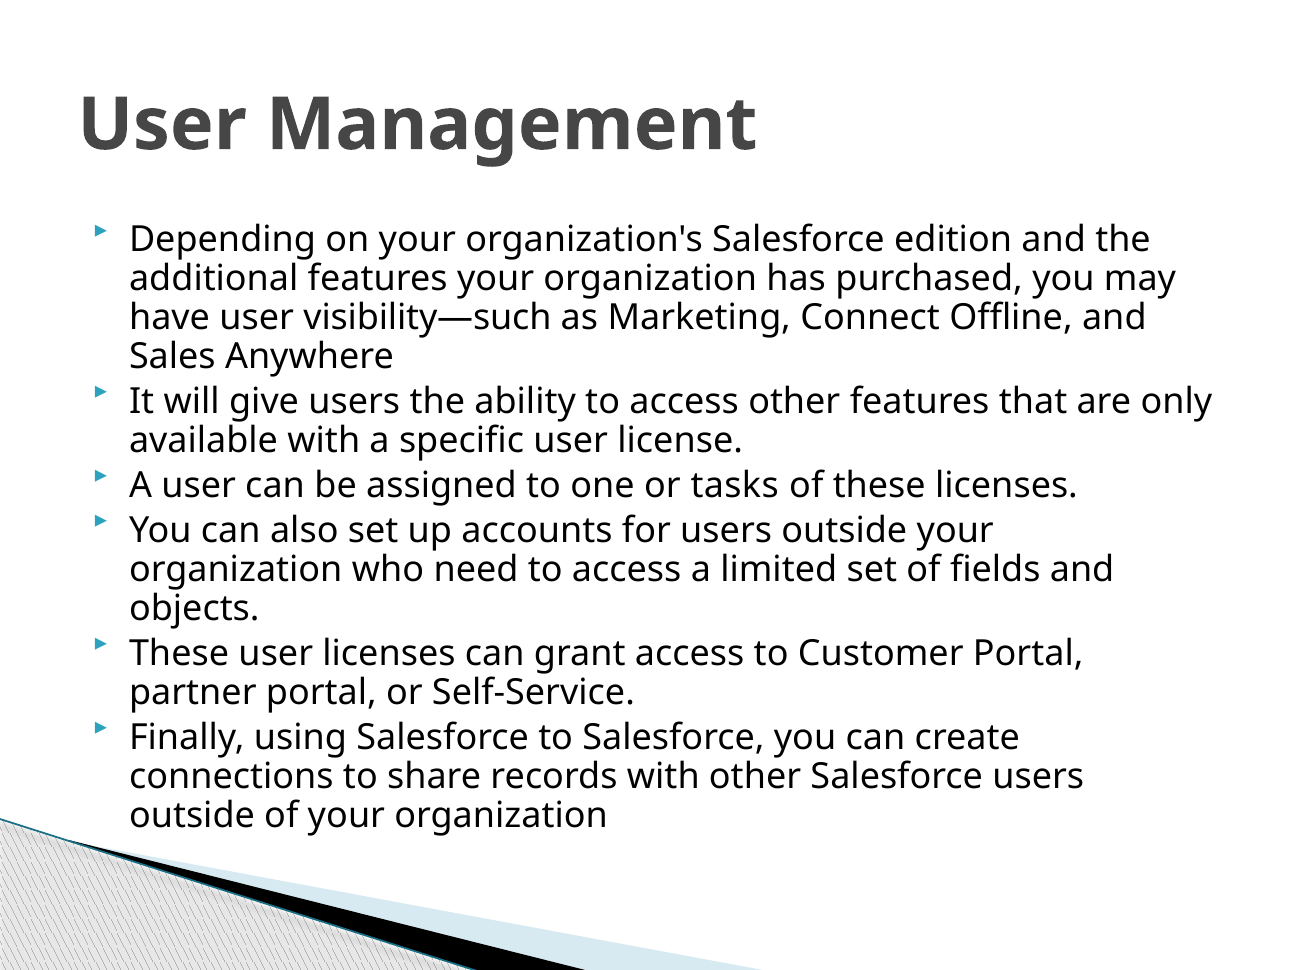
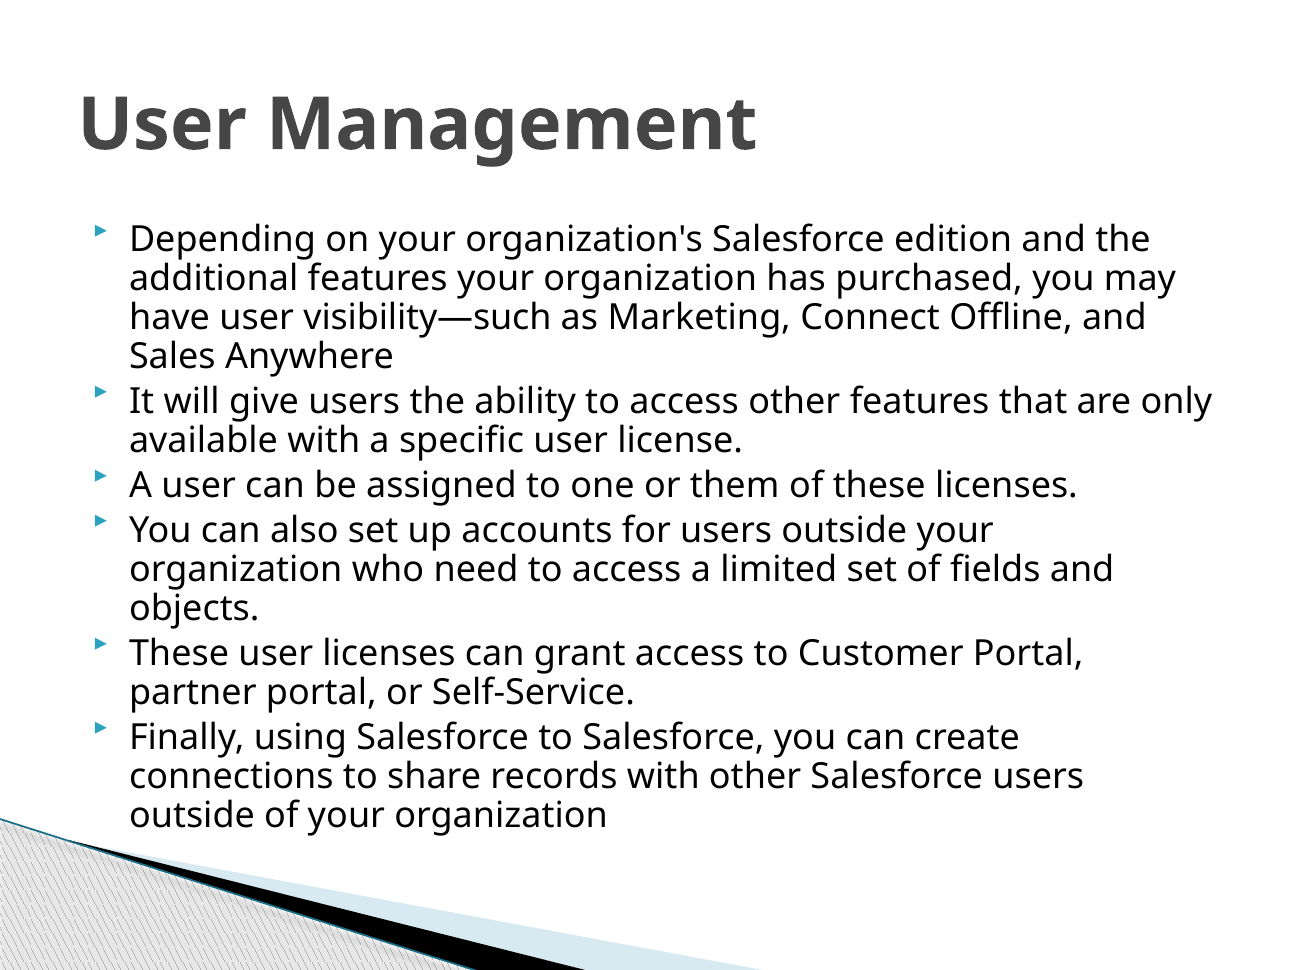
tasks: tasks -> them
